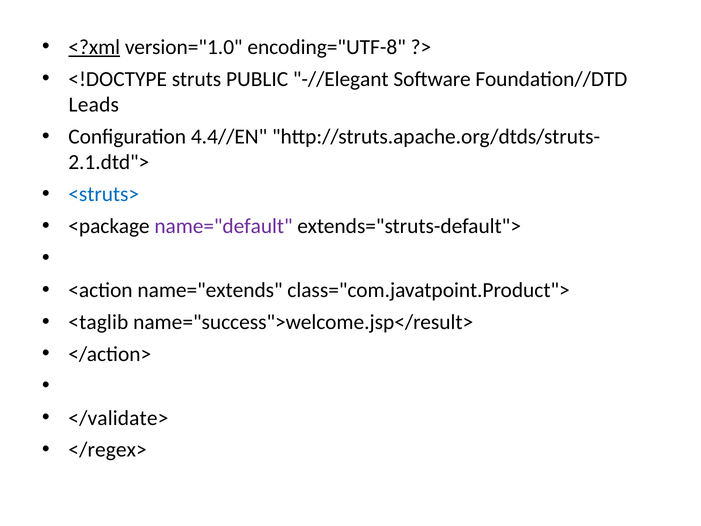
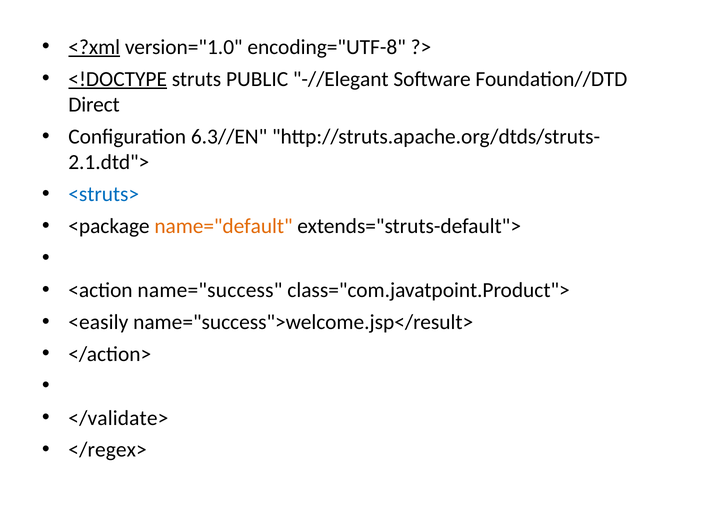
<!DOCTYPE underline: none -> present
Leads: Leads -> Direct
4.4//EN: 4.4//EN -> 6.3//EN
name="default colour: purple -> orange
name="extends: name="extends -> name="success
<taglib: <taglib -> <easily
